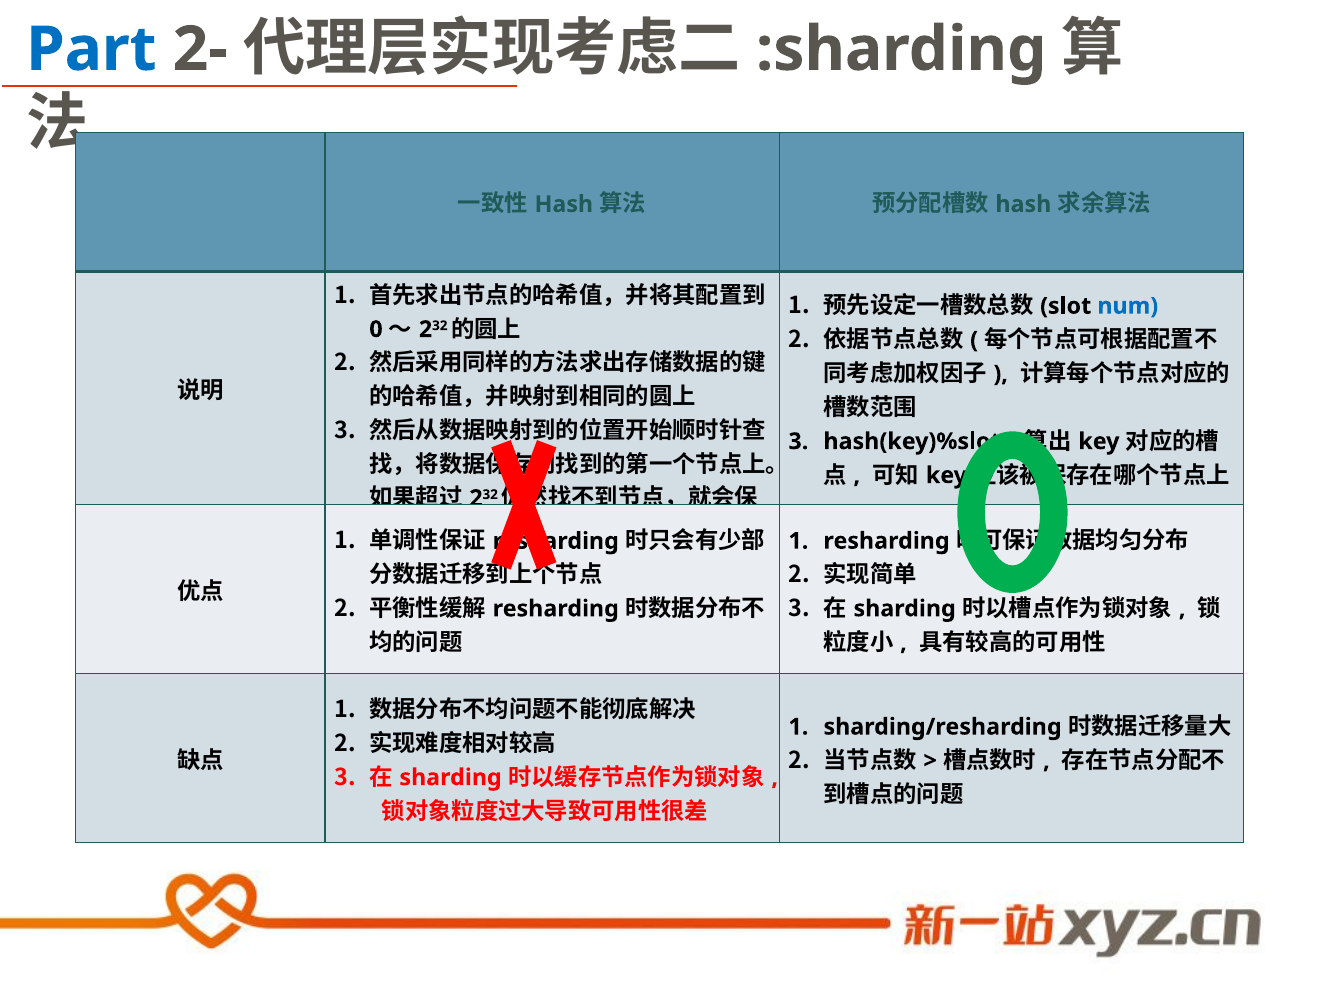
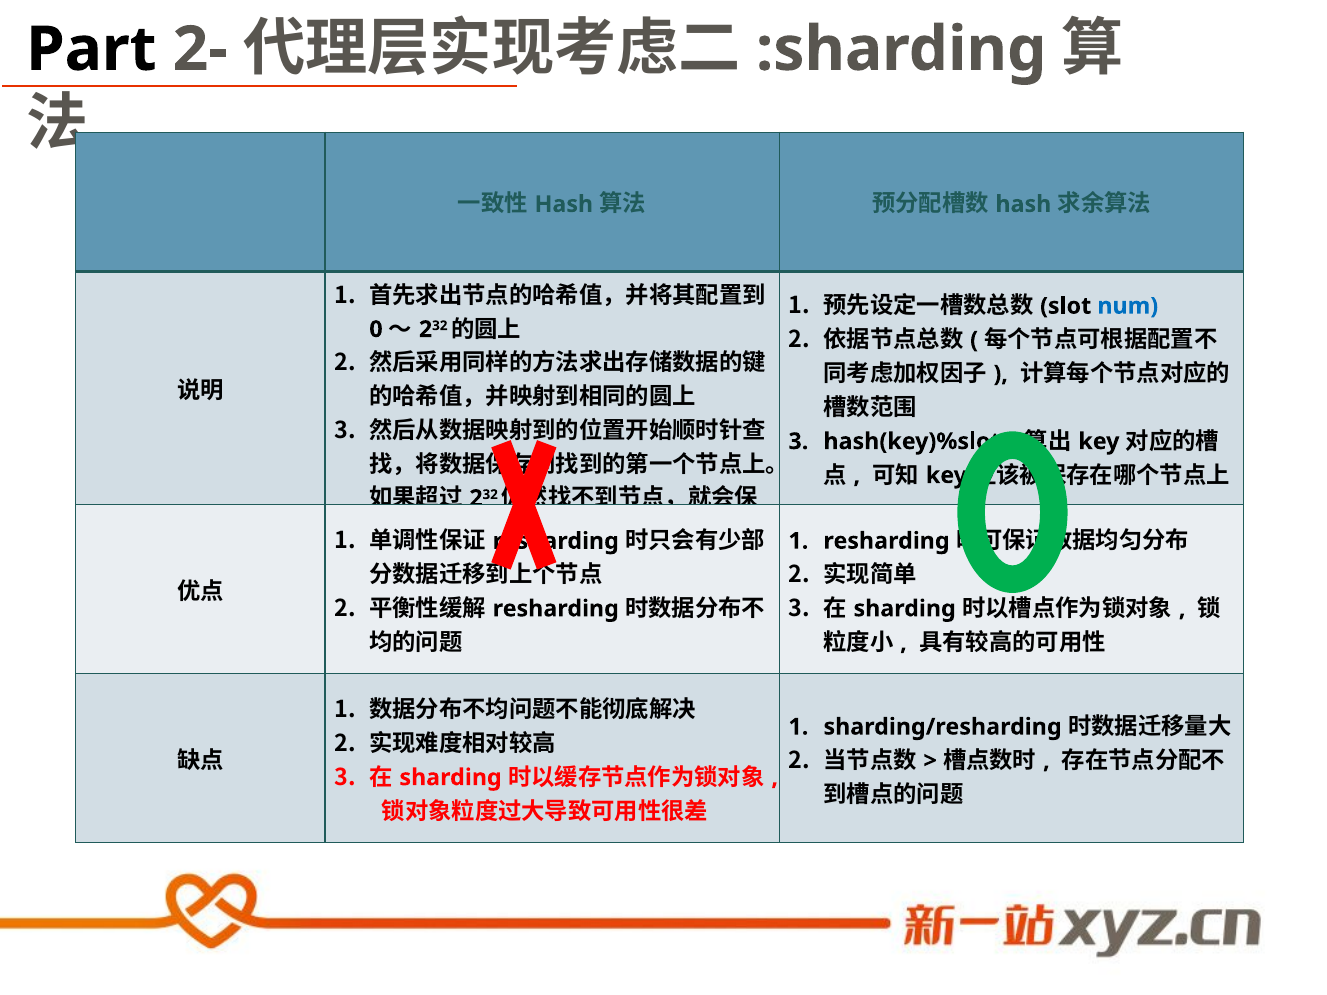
Part colour: blue -> black
